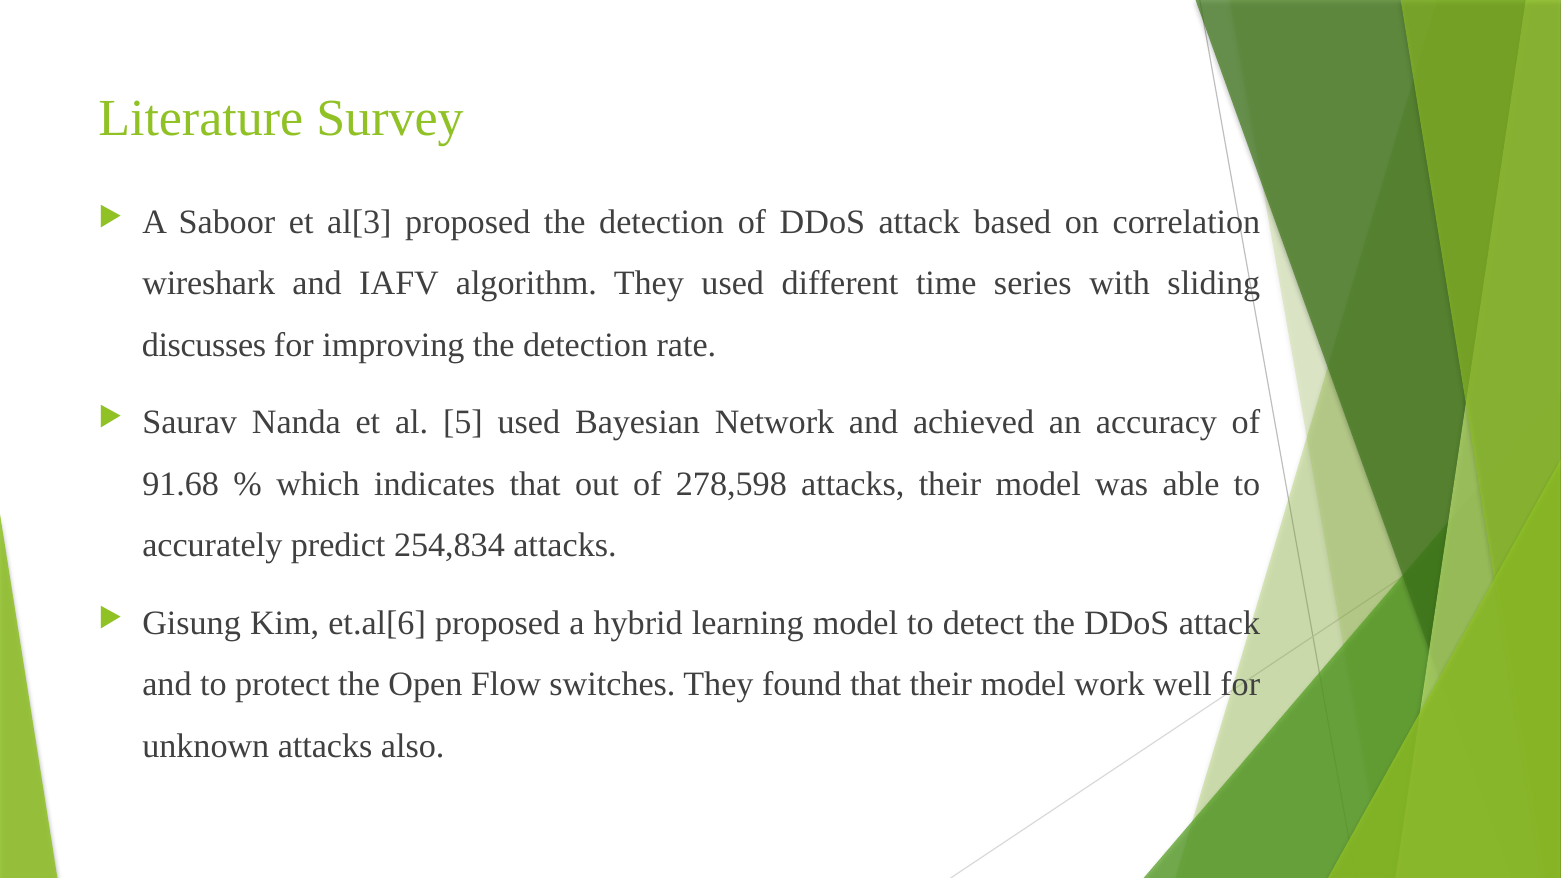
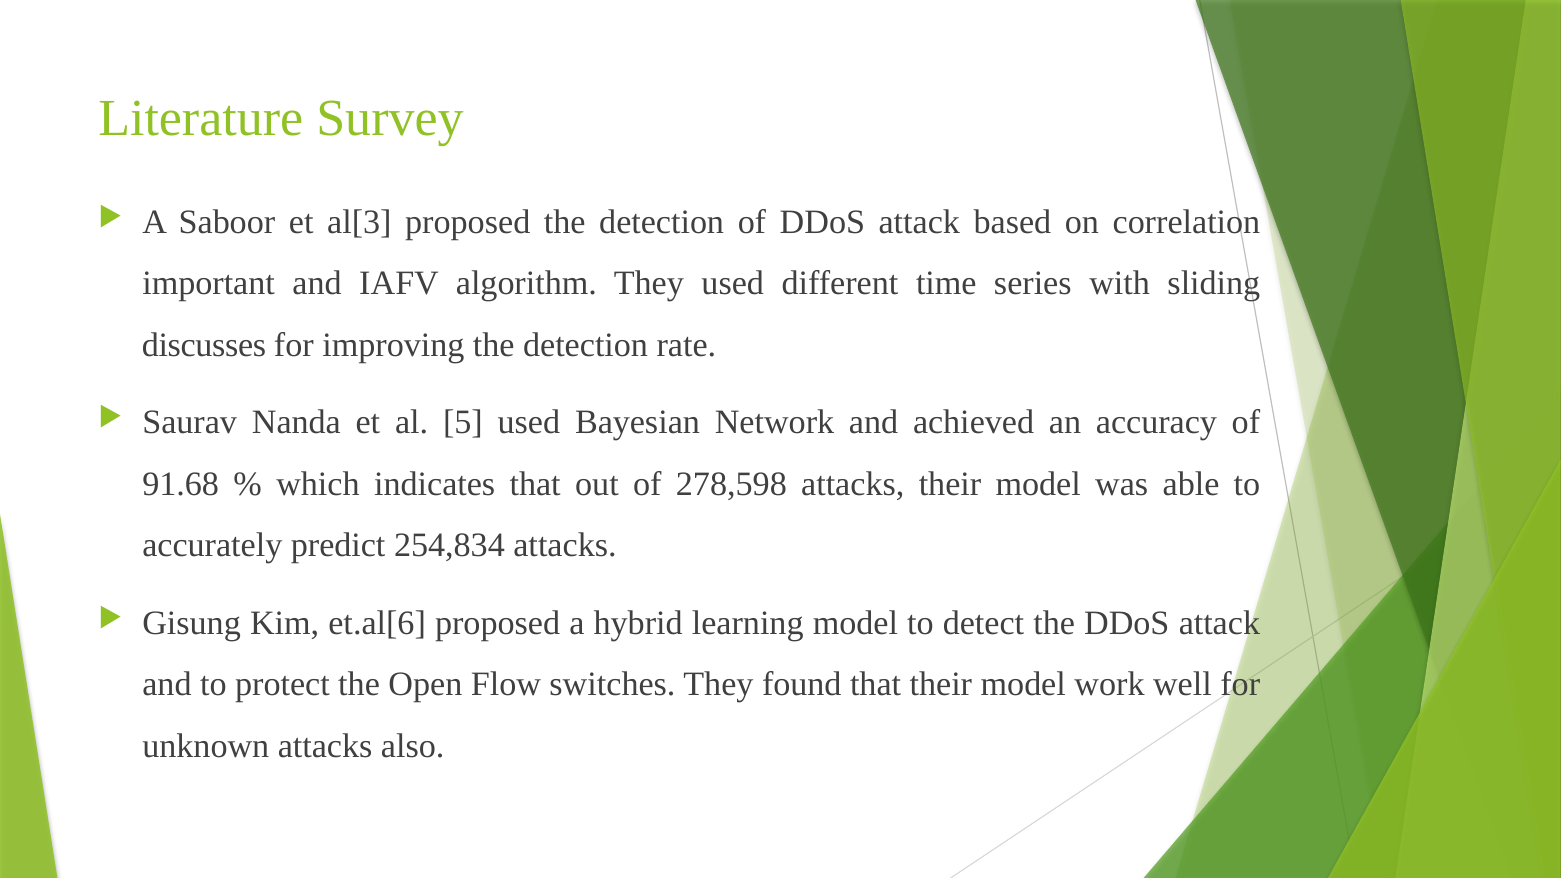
wireshark: wireshark -> important
